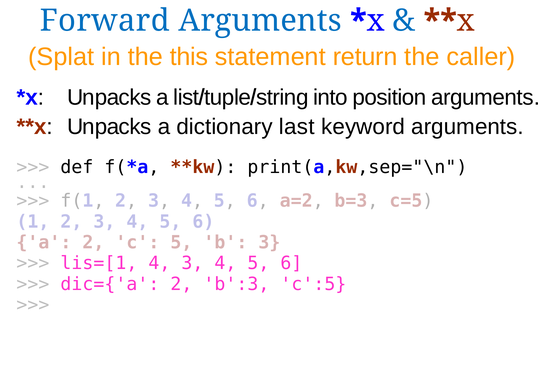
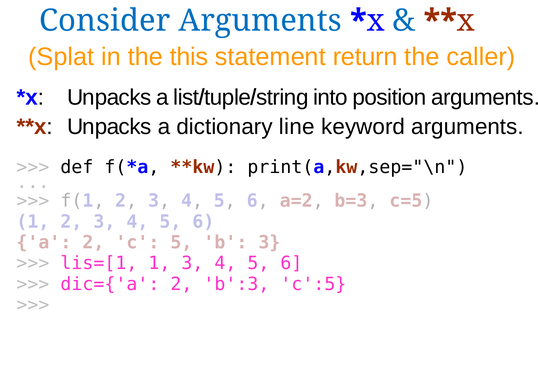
Forward: Forward -> Consider
last: last -> line
lis=[1 4: 4 -> 1
